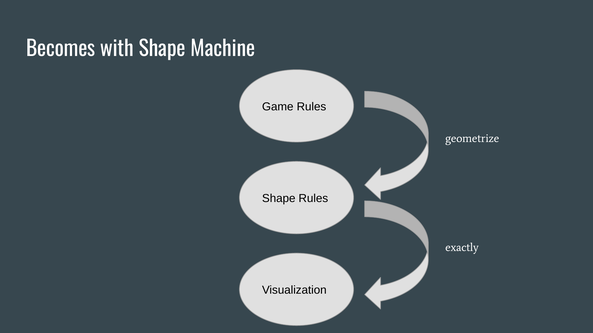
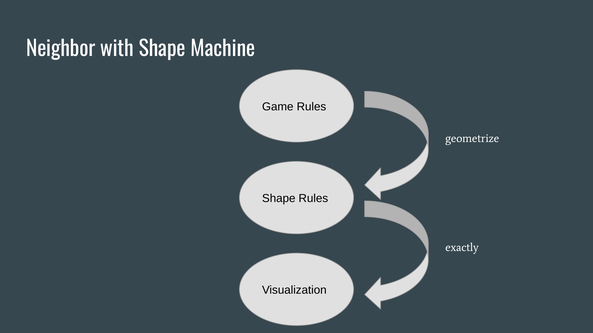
Becomes: Becomes -> Neighbor
